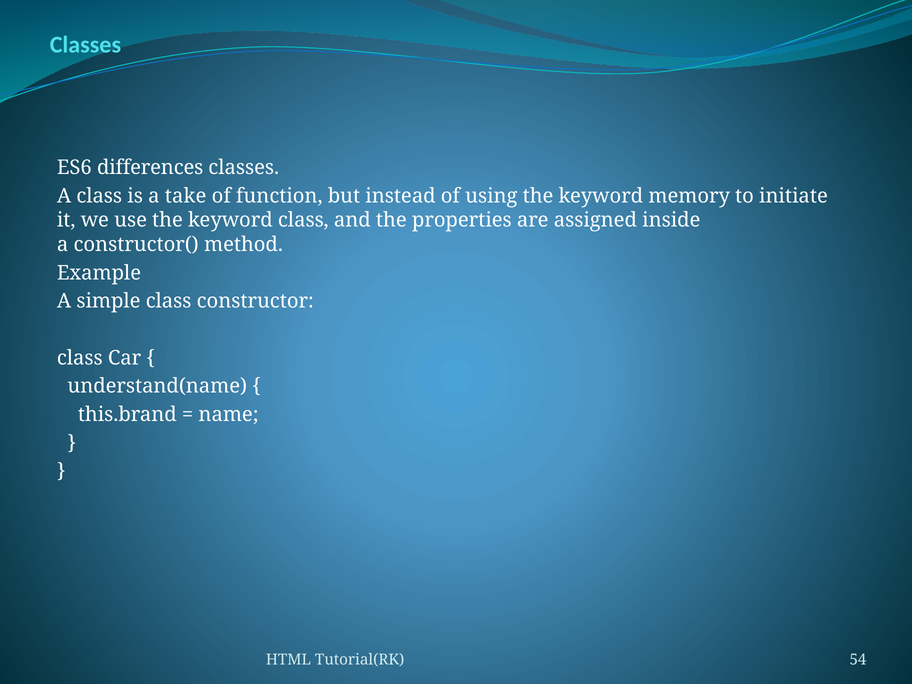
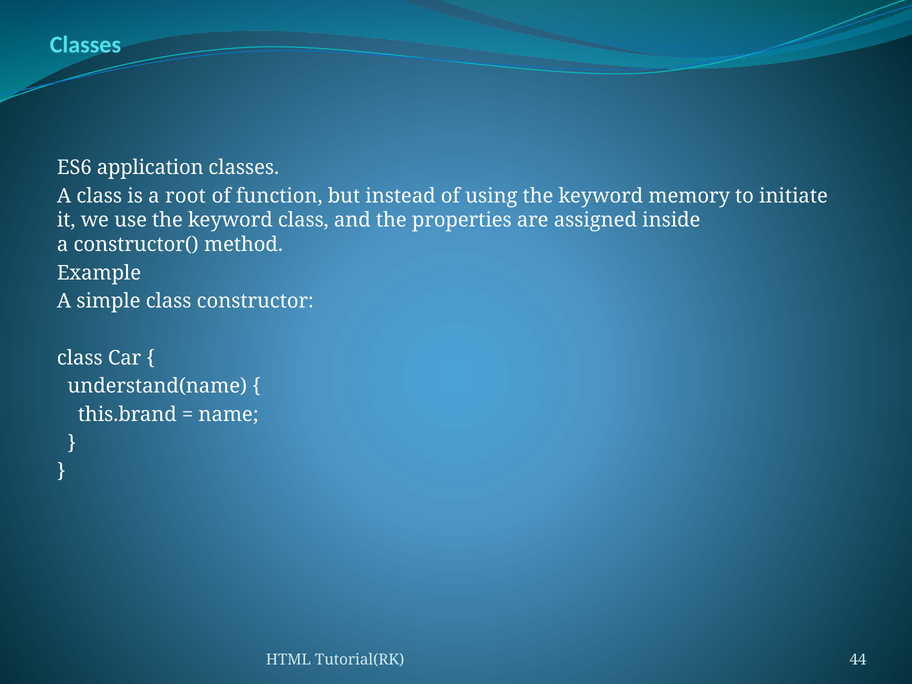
differences: differences -> application
take: take -> root
54: 54 -> 44
